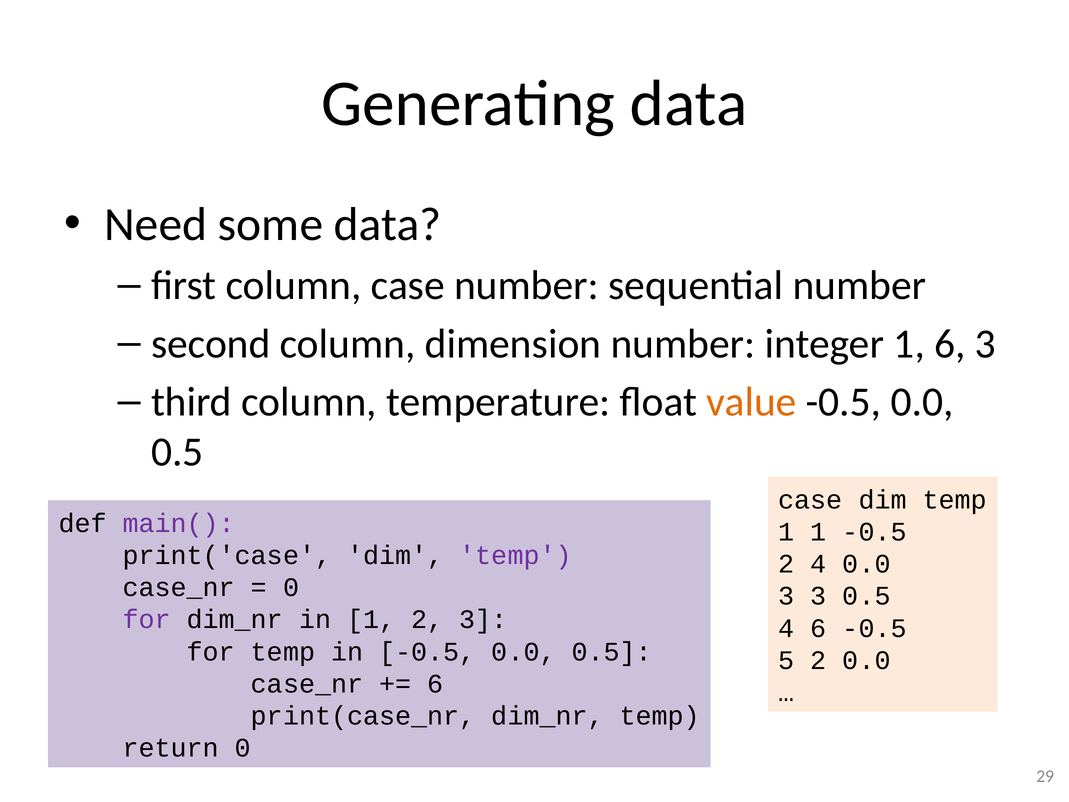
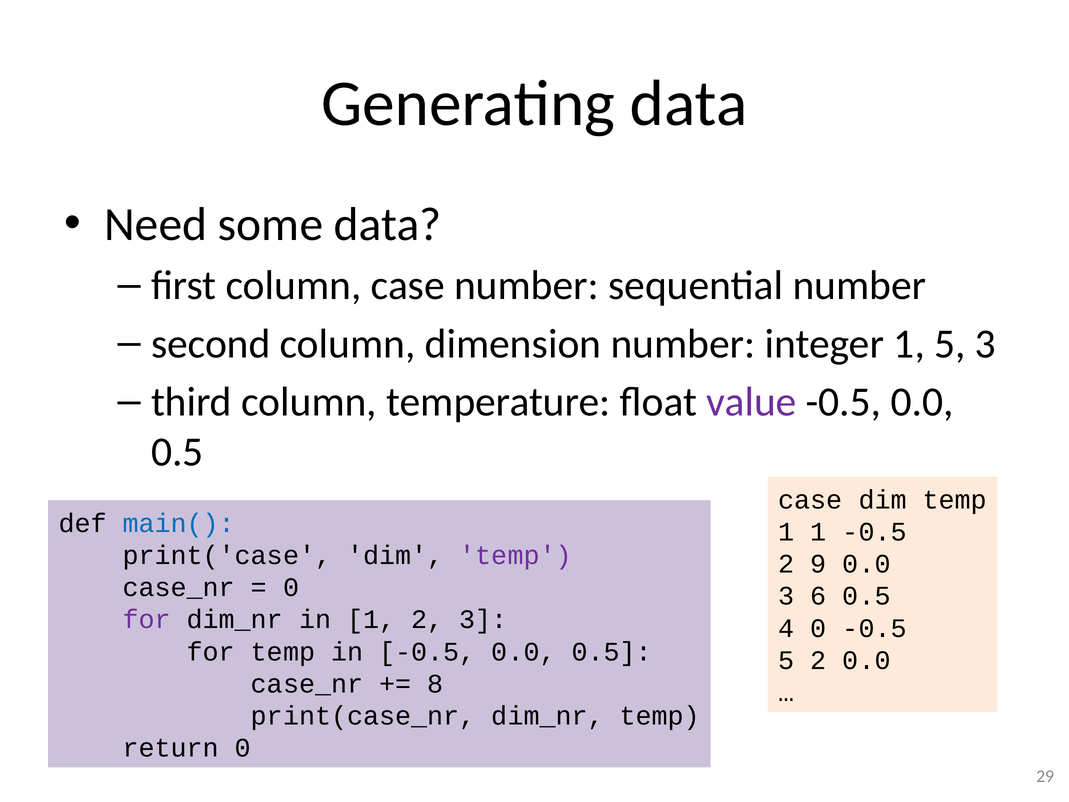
1 6: 6 -> 5
value colour: orange -> purple
main( colour: purple -> blue
2 4: 4 -> 9
3 3: 3 -> 6
4 6: 6 -> 0
6 at (435, 684): 6 -> 8
